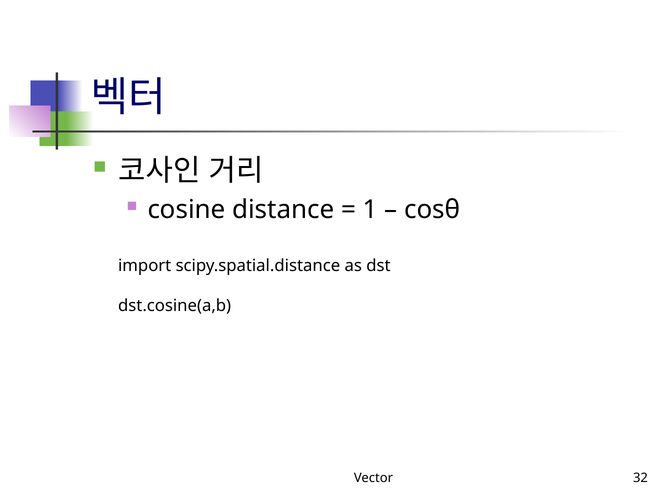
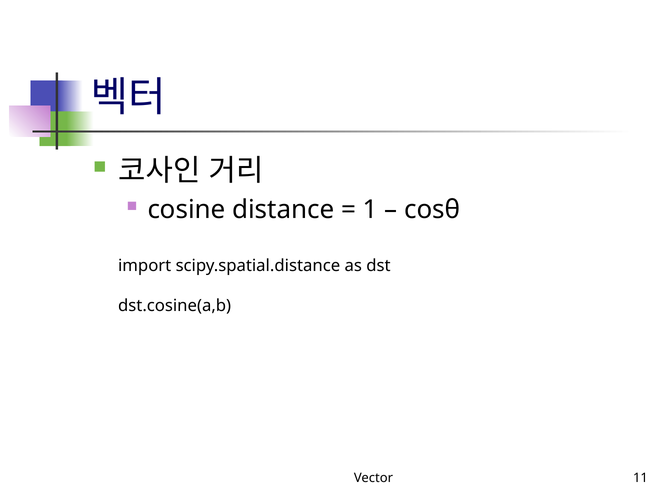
32: 32 -> 11
